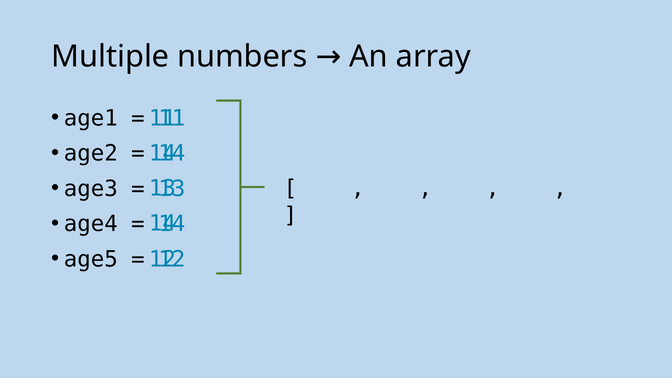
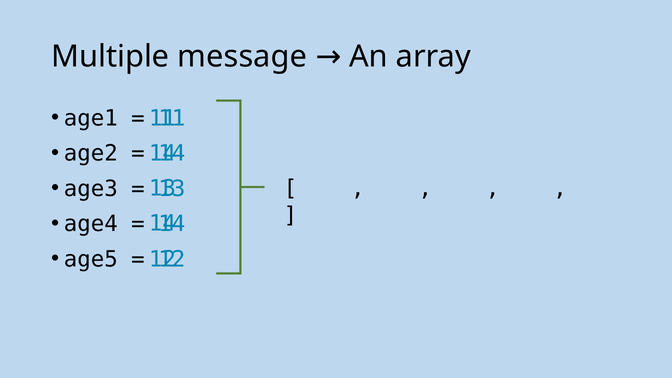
numbers: numbers -> message
